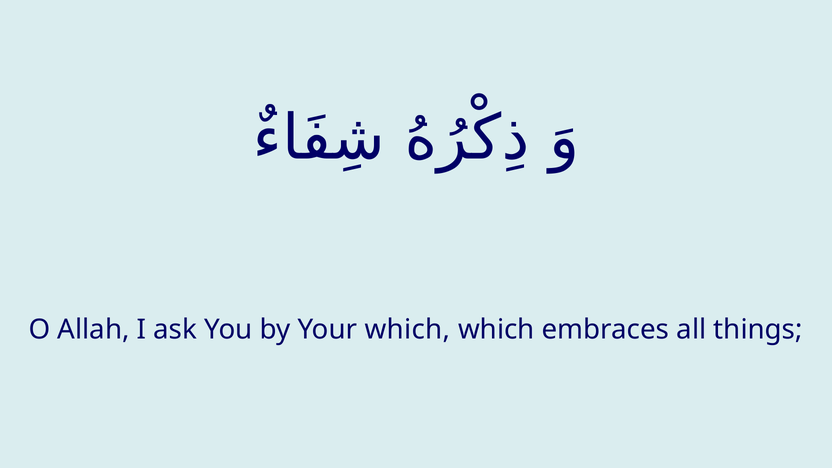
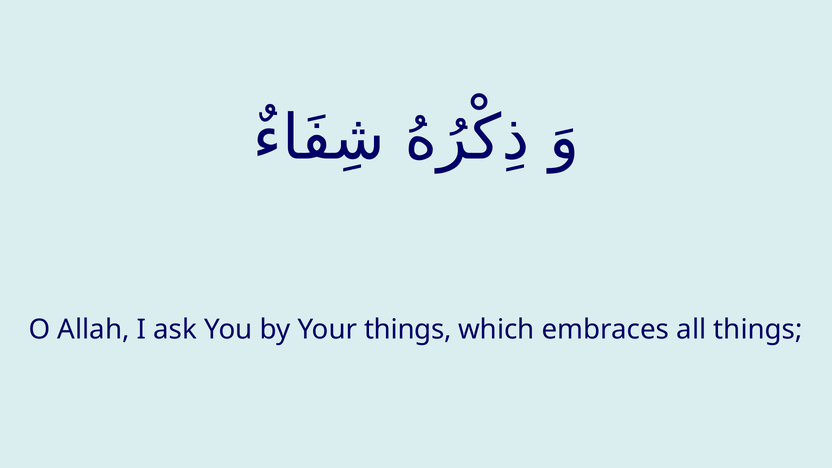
Your which: which -> things
